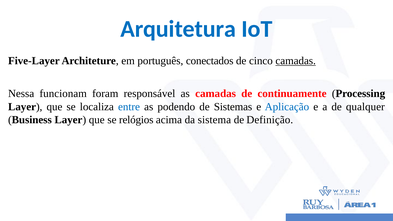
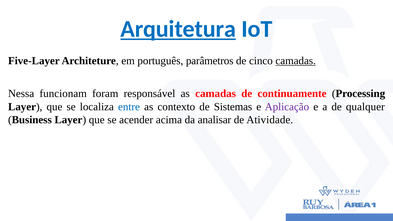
Arquitetura underline: none -> present
conectados: conectados -> parâmetros
podendo: podendo -> contexto
Aplicação colour: blue -> purple
relógios: relógios -> acender
sistema: sistema -> analisar
Definição: Definição -> Atividade
